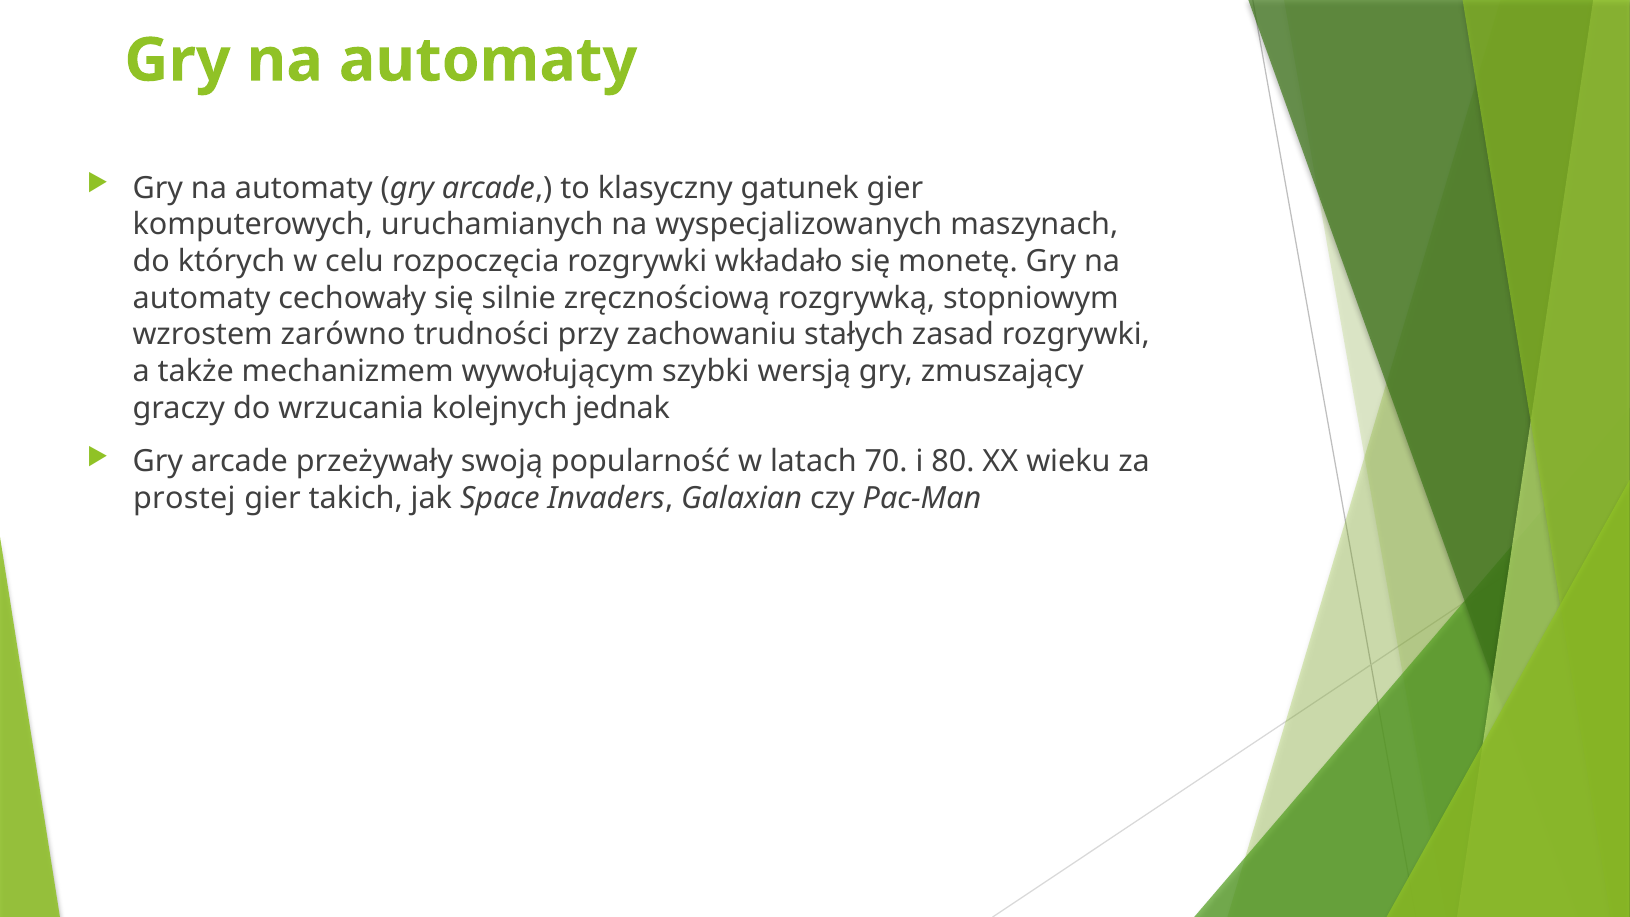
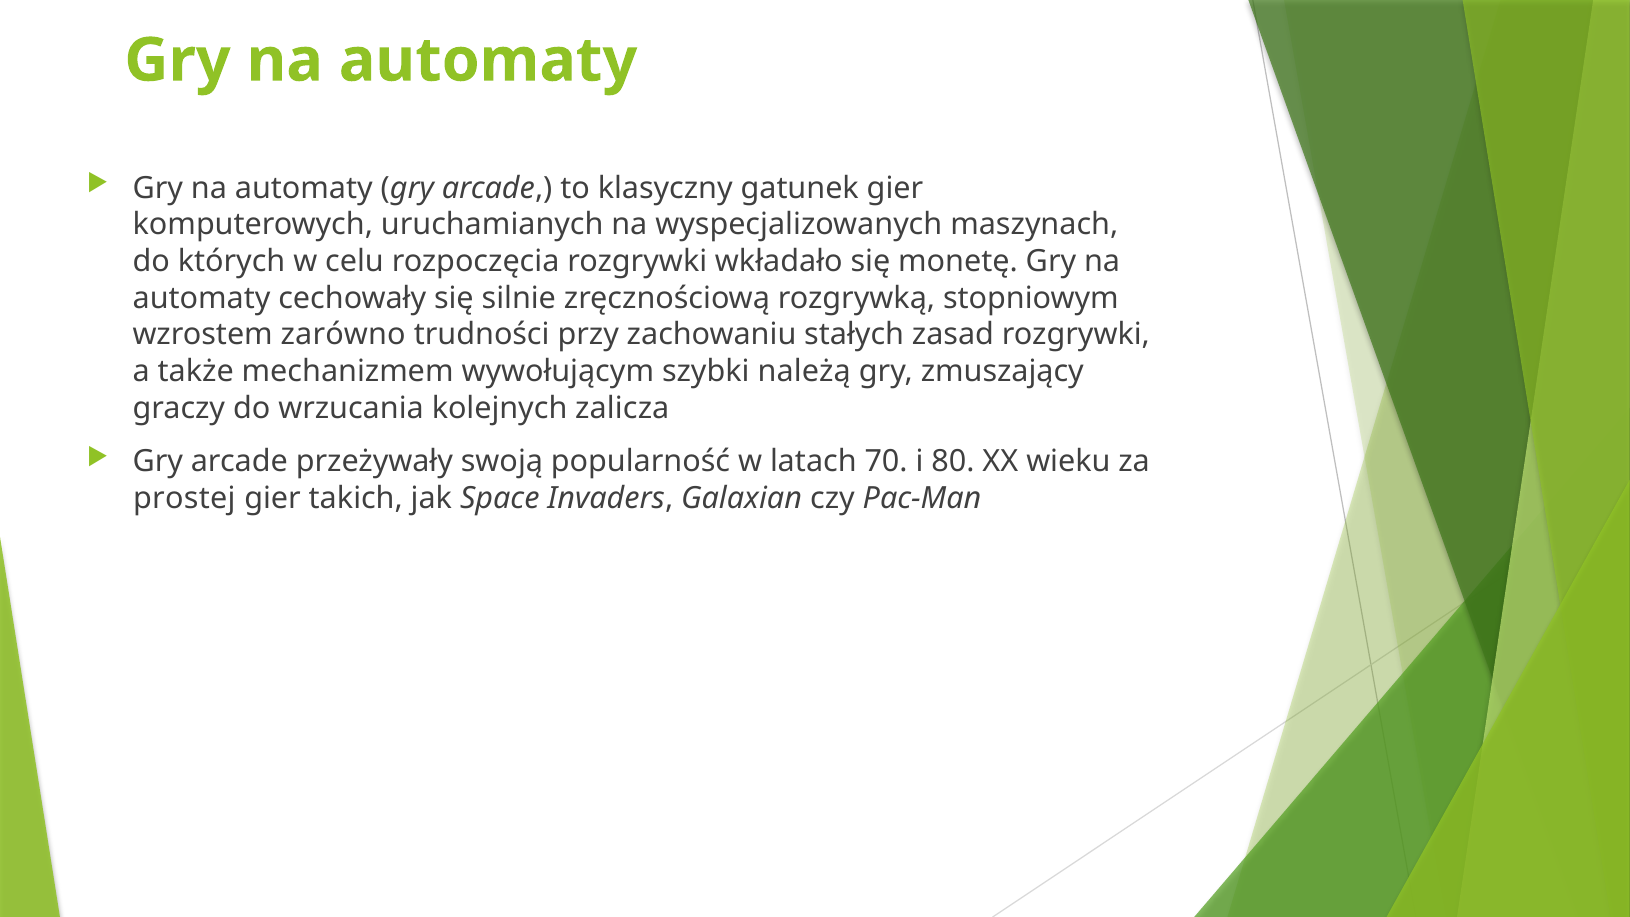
wersją: wersją -> należą
jednak: jednak -> zalicza
